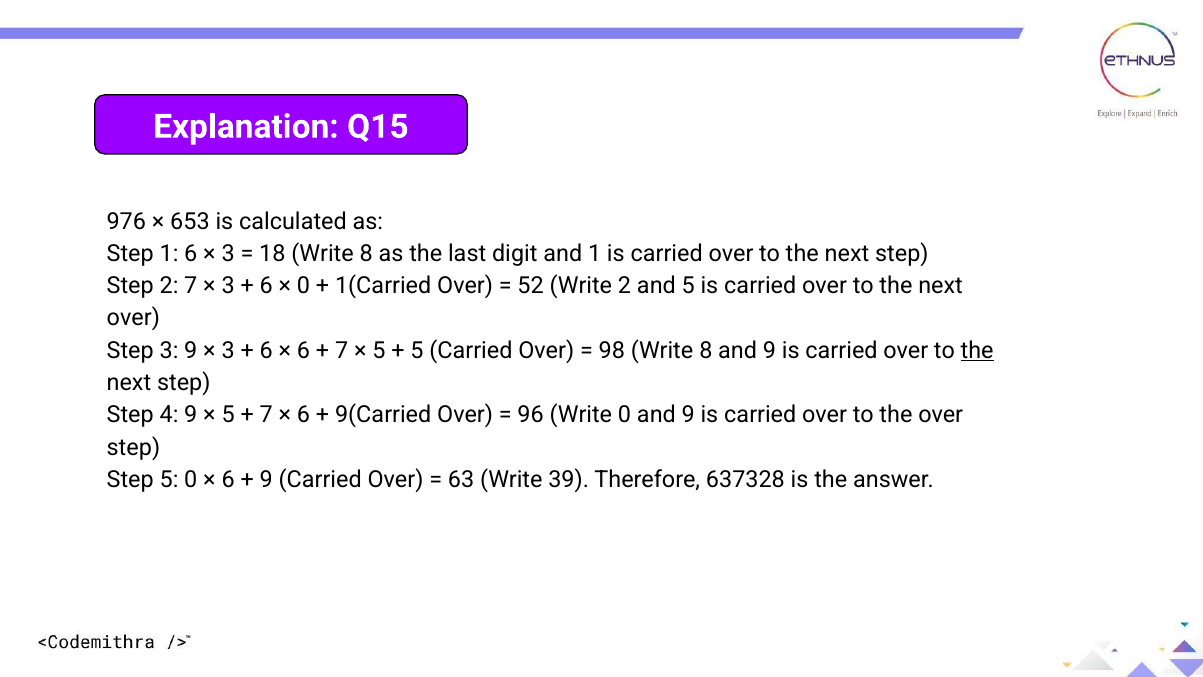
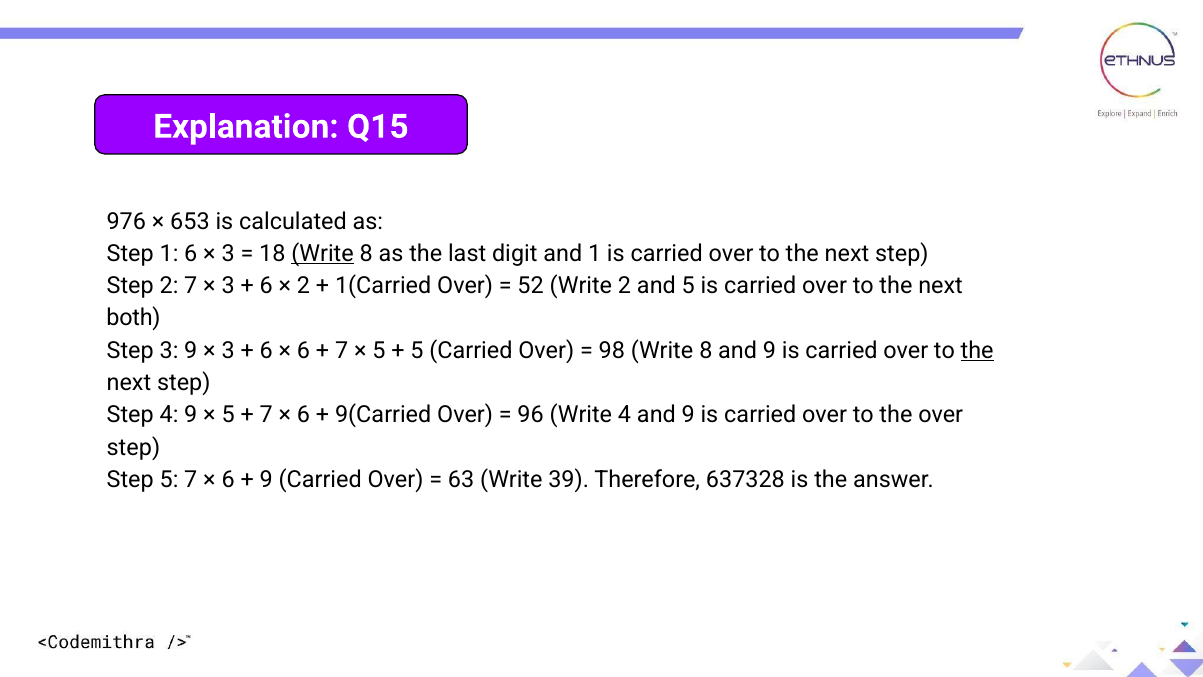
Write at (323, 254) underline: none -> present
0 at (304, 286): 0 -> 2
over at (133, 318): over -> both
Write 0: 0 -> 4
5 0: 0 -> 7
